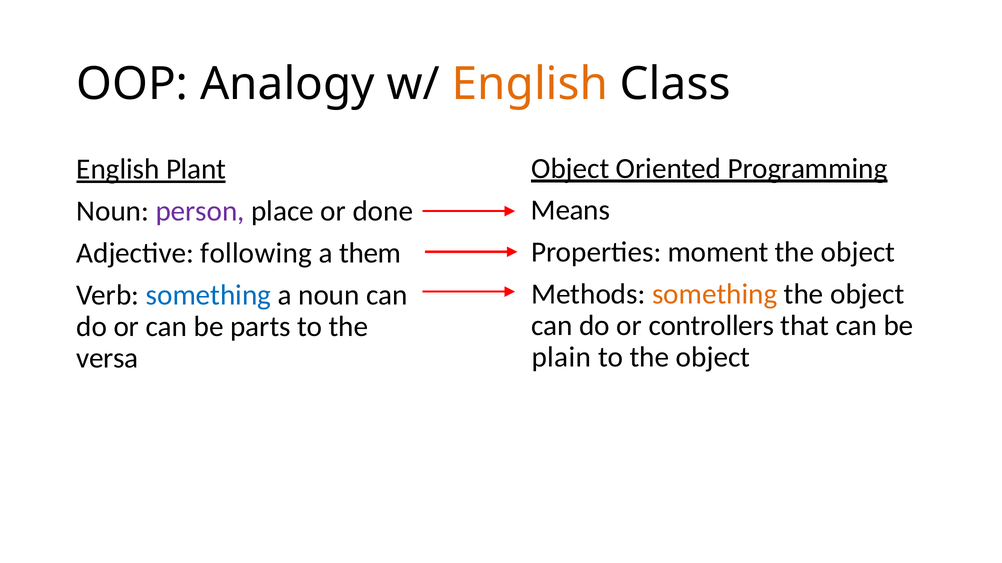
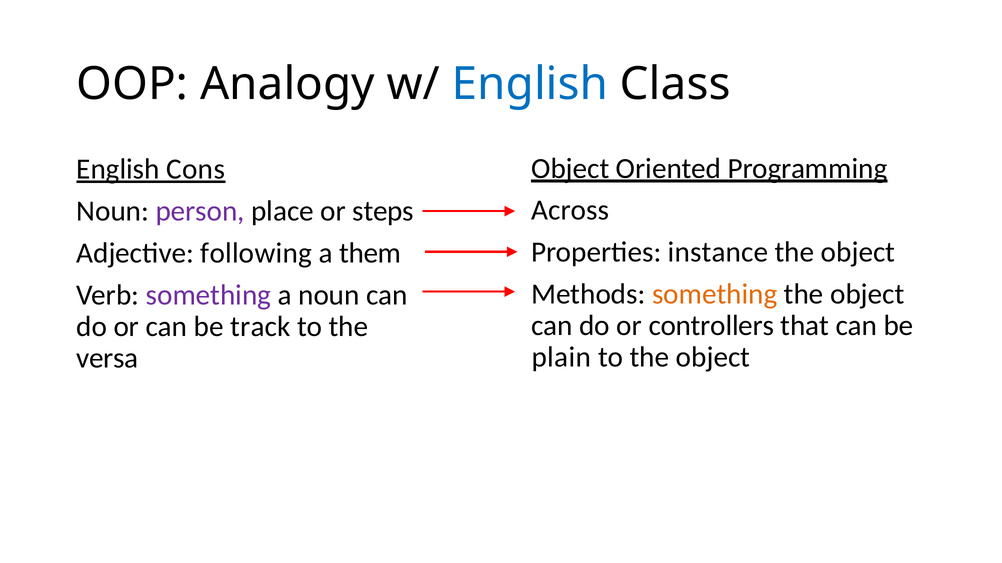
English at (530, 84) colour: orange -> blue
Plant: Plant -> Cons
Means: Means -> Across
done: done -> steps
moment: moment -> instance
something at (209, 295) colour: blue -> purple
parts: parts -> track
